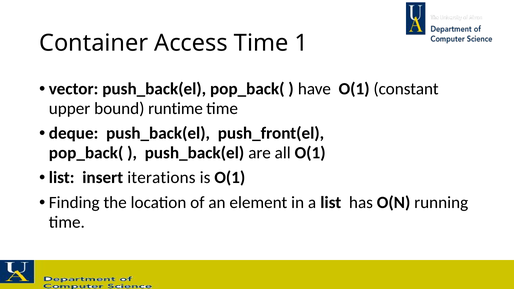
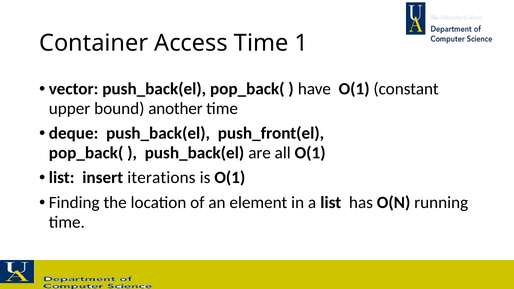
runtime: runtime -> another
